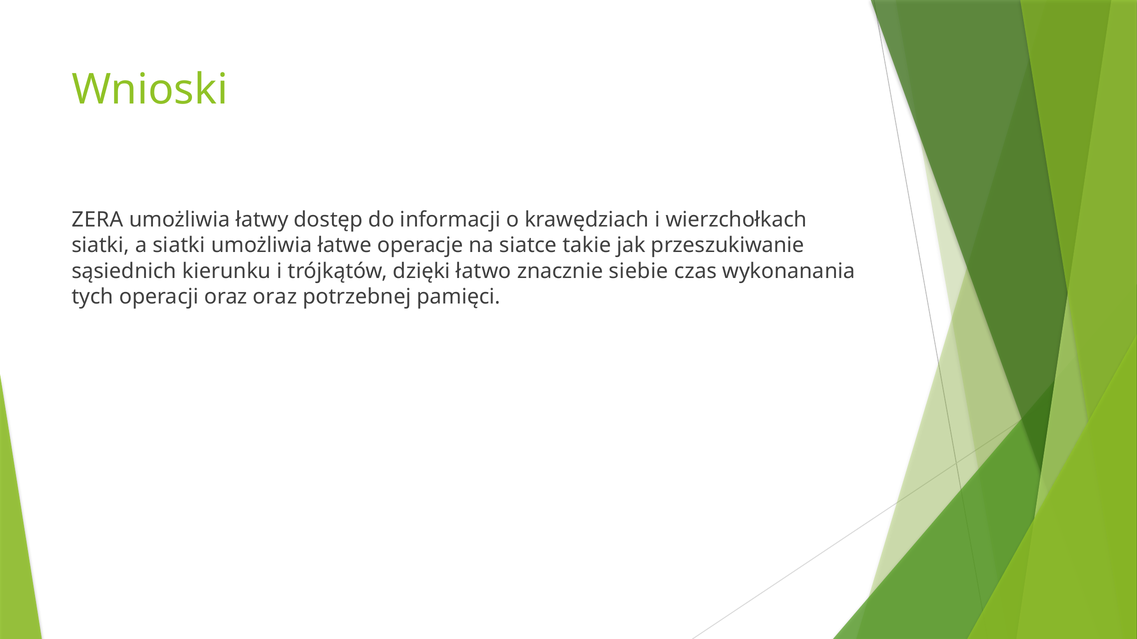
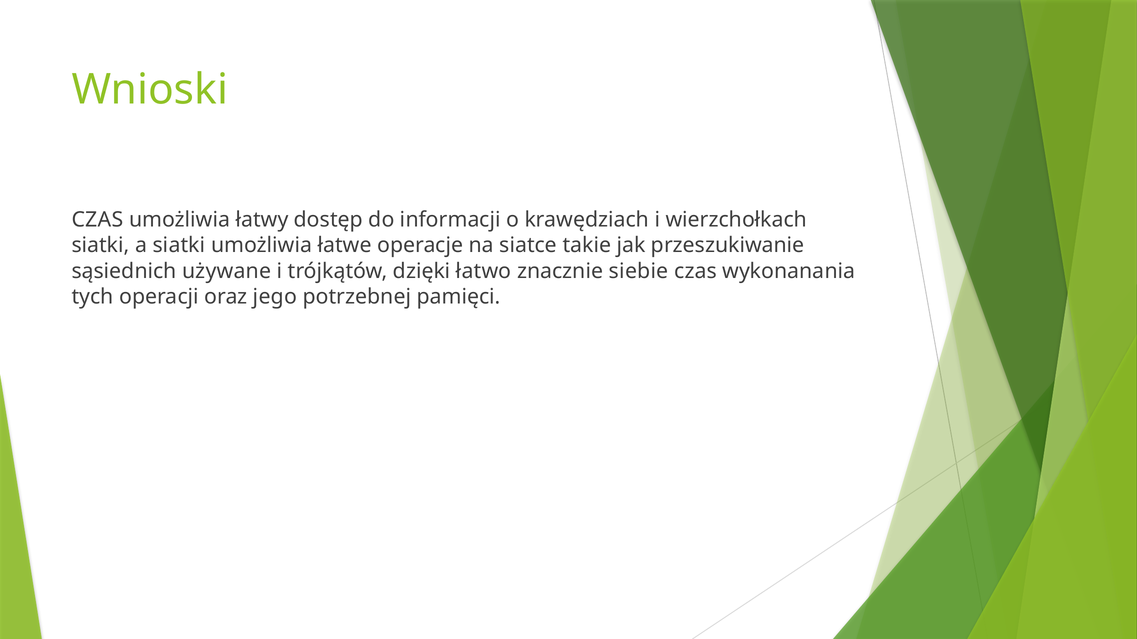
ZERA at (98, 220): ZERA -> CZAS
kierunku: kierunku -> używane
oraz oraz: oraz -> jego
